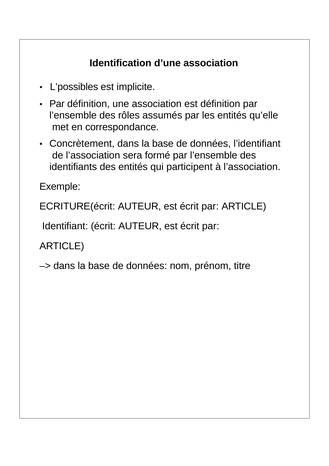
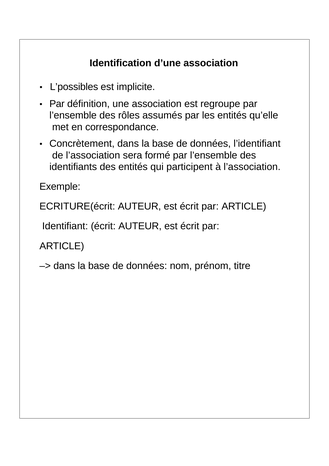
est définition: définition -> regroupe
